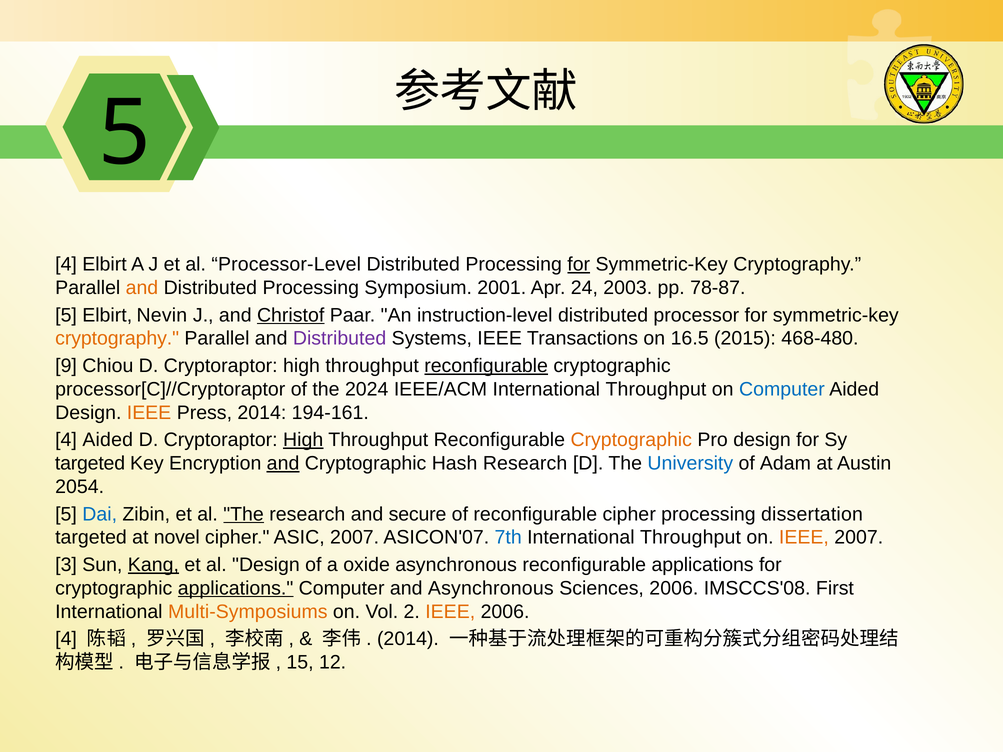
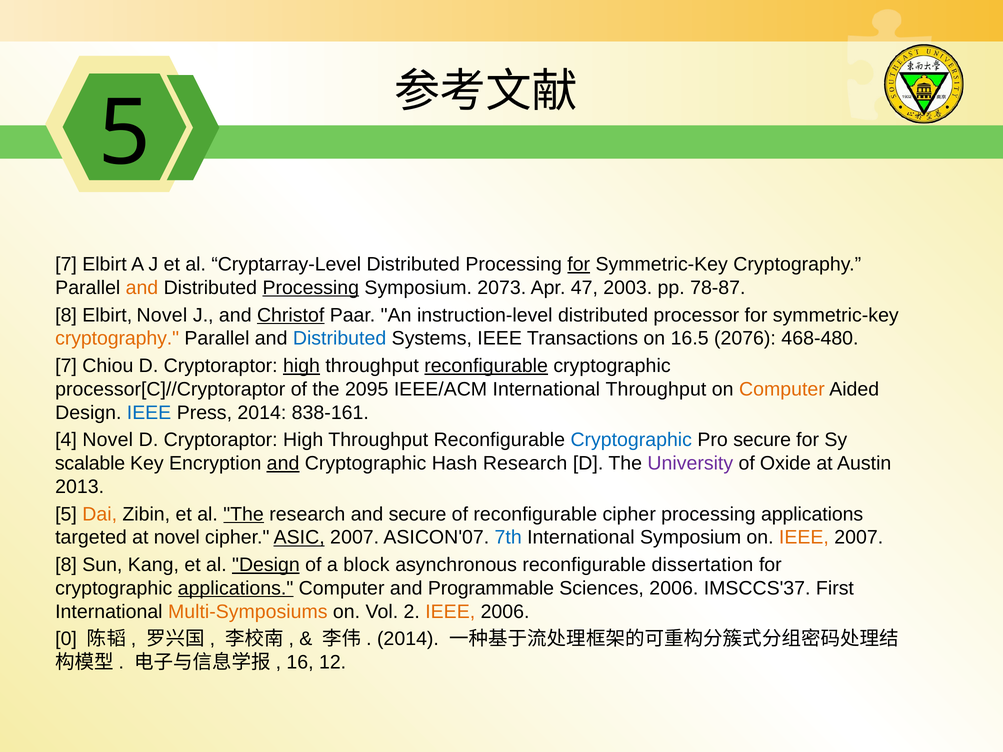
4 at (66, 264): 4 -> 7
Processor-Level: Processor-Level -> Cryptarray-Level
Processing at (311, 288) underline: none -> present
2001: 2001 -> 2073
24: 24 -> 47
5 at (66, 315): 5 -> 8
Elbirt Nevin: Nevin -> Novel
Distributed at (340, 339) colour: purple -> blue
2015: 2015 -> 2076
9 at (66, 366): 9 -> 7
high at (302, 366) underline: none -> present
2024: 2024 -> 2095
Computer at (782, 389) colour: blue -> orange
IEEE at (149, 413) colour: orange -> blue
194-161: 194-161 -> 838-161
4 Aided: Aided -> Novel
High at (303, 440) underline: present -> none
Cryptographic at (631, 440) colour: orange -> blue
Pro design: design -> secure
targeted at (90, 464): targeted -> scalable
University colour: blue -> purple
Adam: Adam -> Oxide
2054: 2054 -> 2013
Dai colour: blue -> orange
processing dissertation: dissertation -> applications
ASIC underline: none -> present
Throughput at (691, 538): Throughput -> Symposium
3 at (66, 565): 3 -> 8
Kang underline: present -> none
Design at (266, 565) underline: none -> present
oxide: oxide -> block
reconfigurable applications: applications -> dissertation
and Asynchronous: Asynchronous -> Programmable
IMSCCS'08: IMSCCS'08 -> IMSCCS'37
4 at (66, 639): 4 -> 0
15: 15 -> 16
